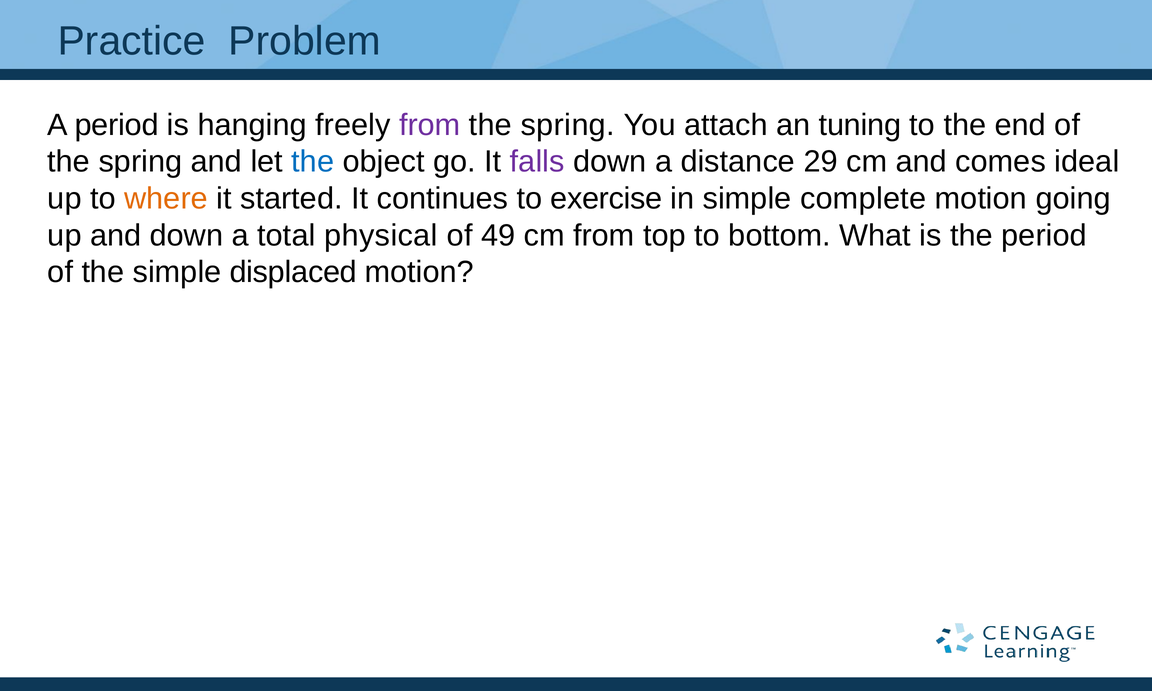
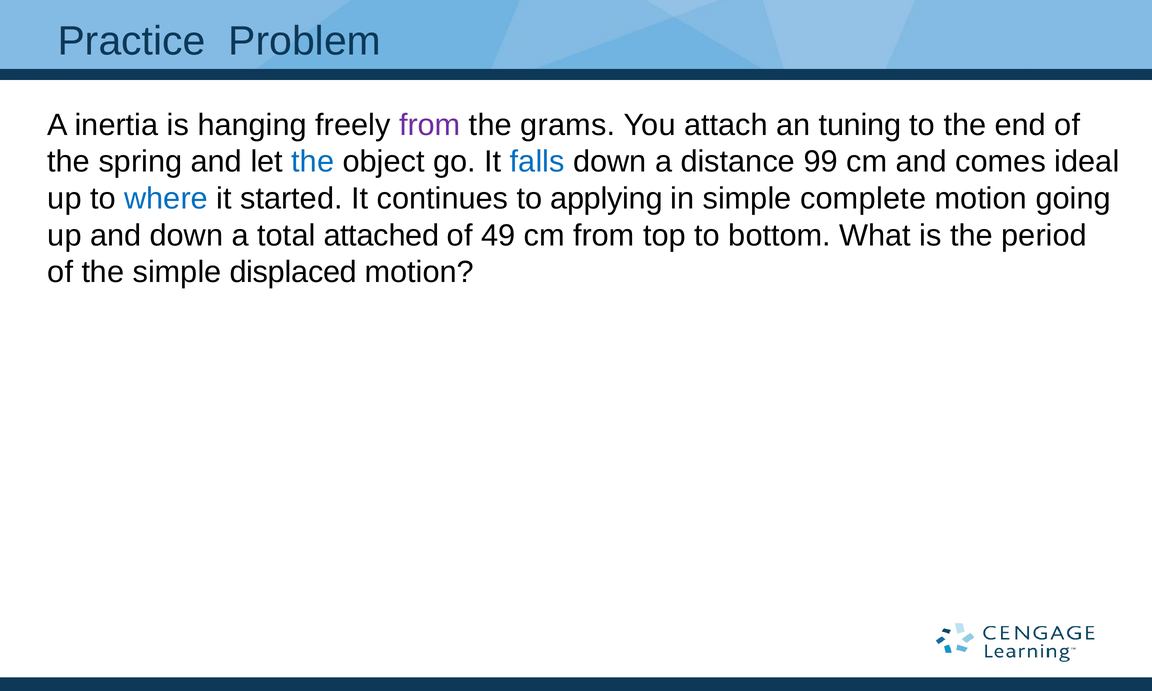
A period: period -> inertia
spring at (568, 125): spring -> grams
falls colour: purple -> blue
29: 29 -> 99
where colour: orange -> blue
exercise: exercise -> applying
physical: physical -> attached
